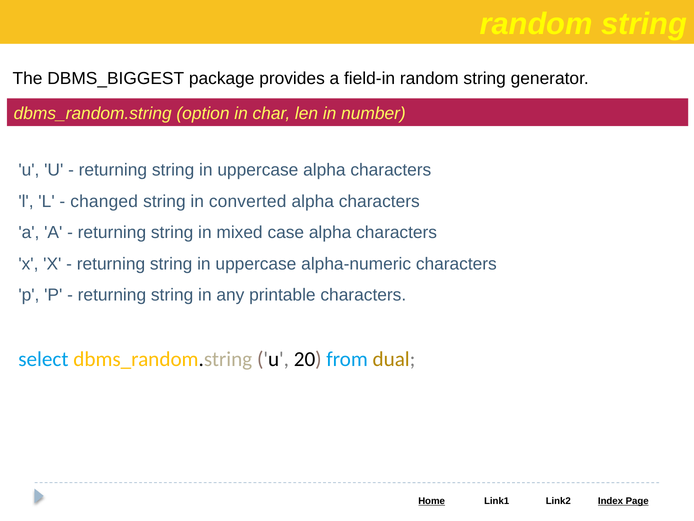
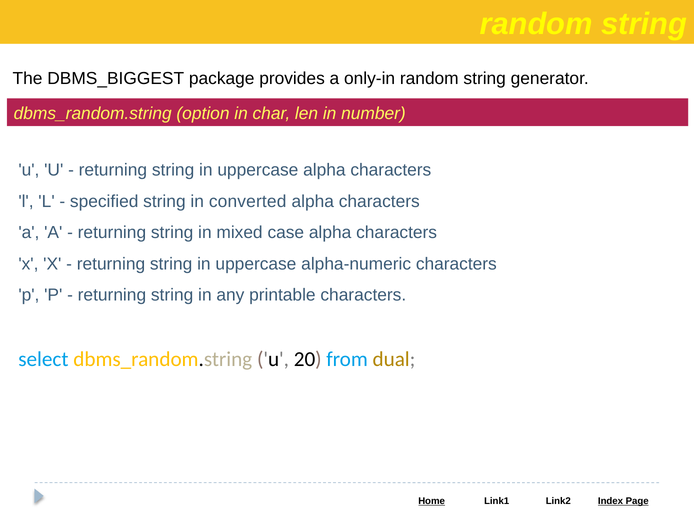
field-in: field-in -> only-in
changed: changed -> specified
